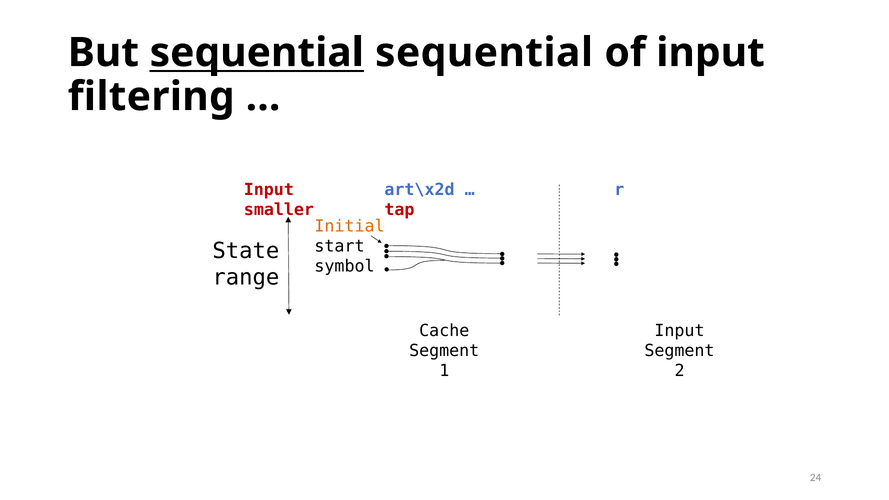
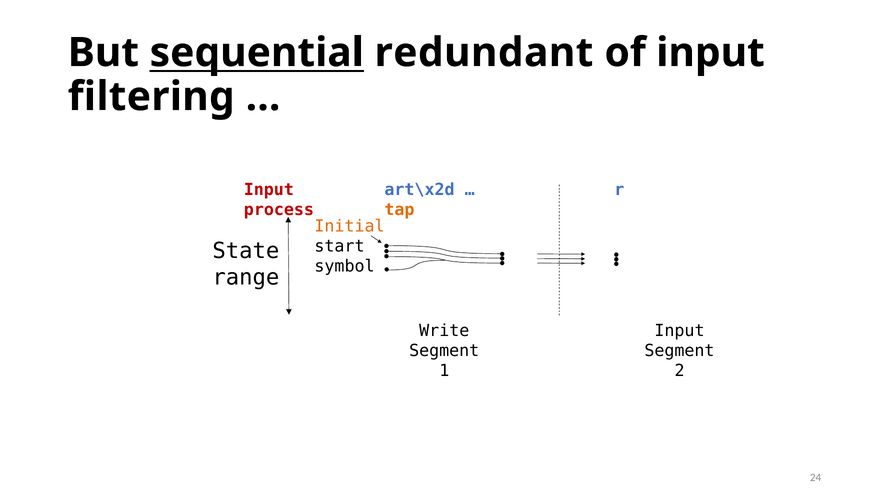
sequential sequential: sequential -> redundant
smaller: smaller -> process
tap colour: red -> orange
Cache: Cache -> Write
